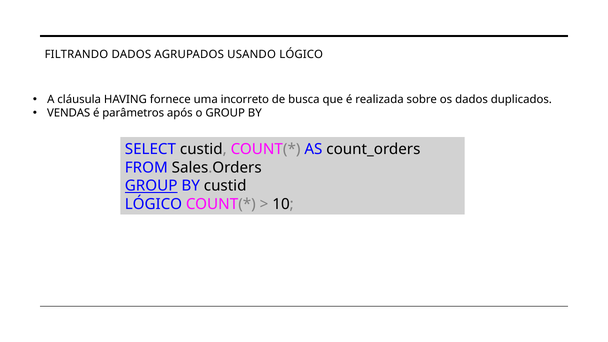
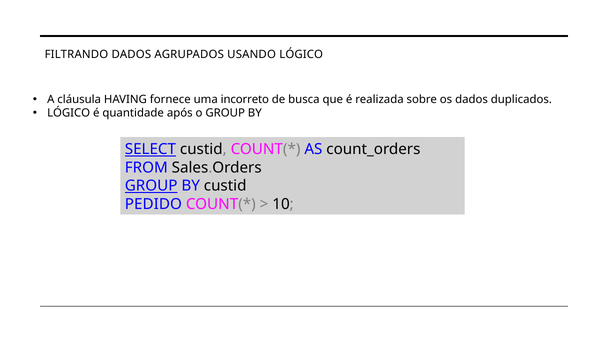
VENDAS at (69, 113): VENDAS -> LÓGICO
parâmetros: parâmetros -> quantidade
SELECT underline: none -> present
LÓGICO at (153, 204): LÓGICO -> PEDIDO
